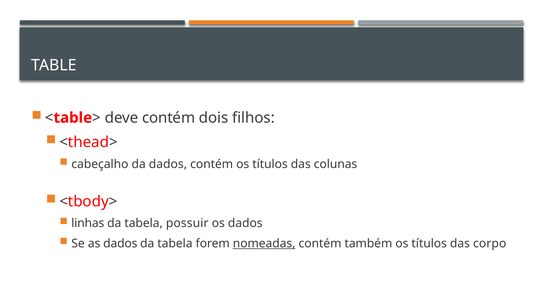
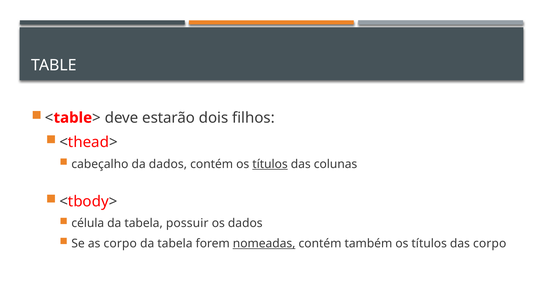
deve contém: contém -> estarão
títulos at (270, 164) underline: none -> present
linhas: linhas -> célula
as dados: dados -> corpo
